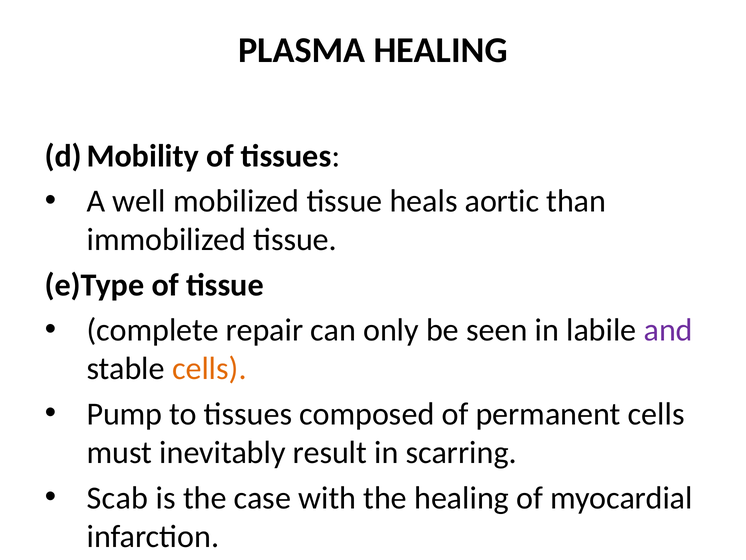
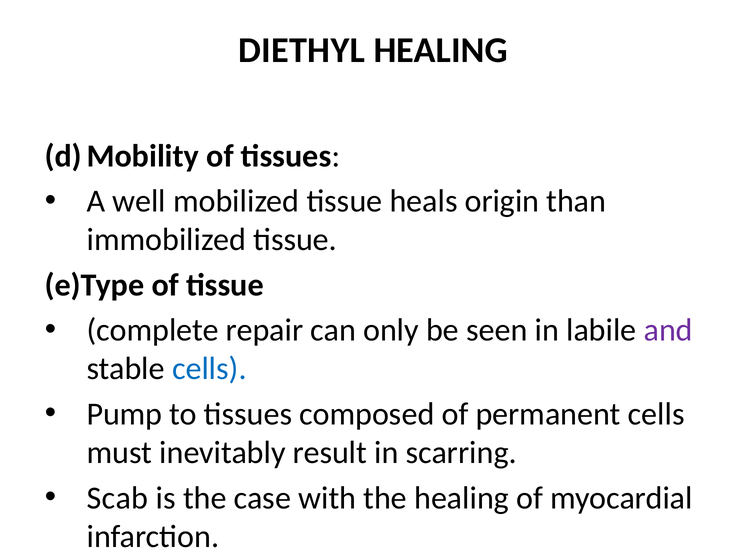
PLASMA: PLASMA -> DIETHYL
aortic: aortic -> origin
cells at (209, 369) colour: orange -> blue
